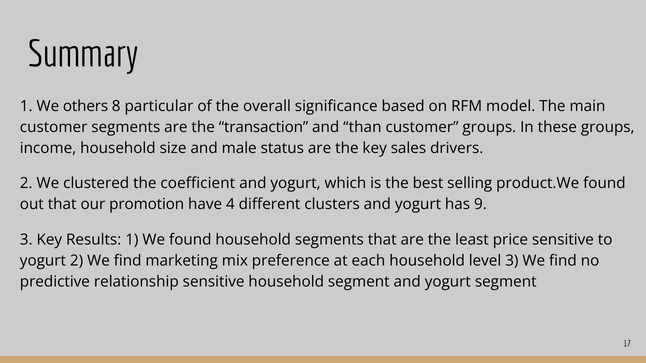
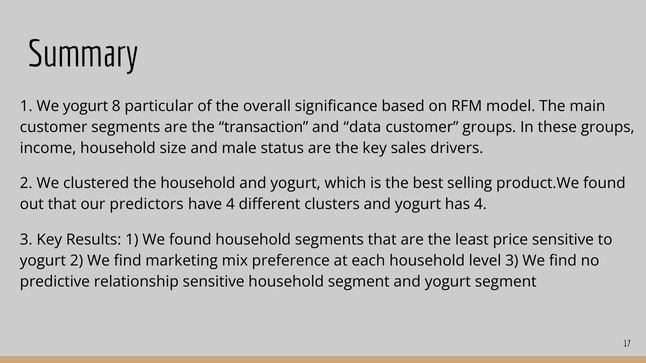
We others: others -> yogurt
than: than -> data
the coefficient: coefficient -> household
promotion: promotion -> predictors
has 9: 9 -> 4
